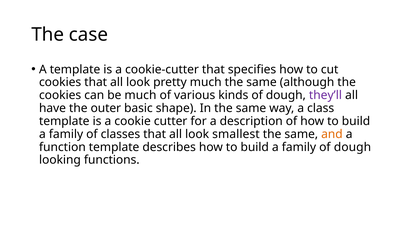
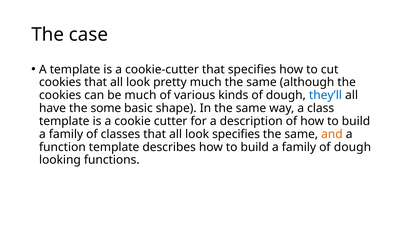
they’ll colour: purple -> blue
outer: outer -> some
look smallest: smallest -> specifies
